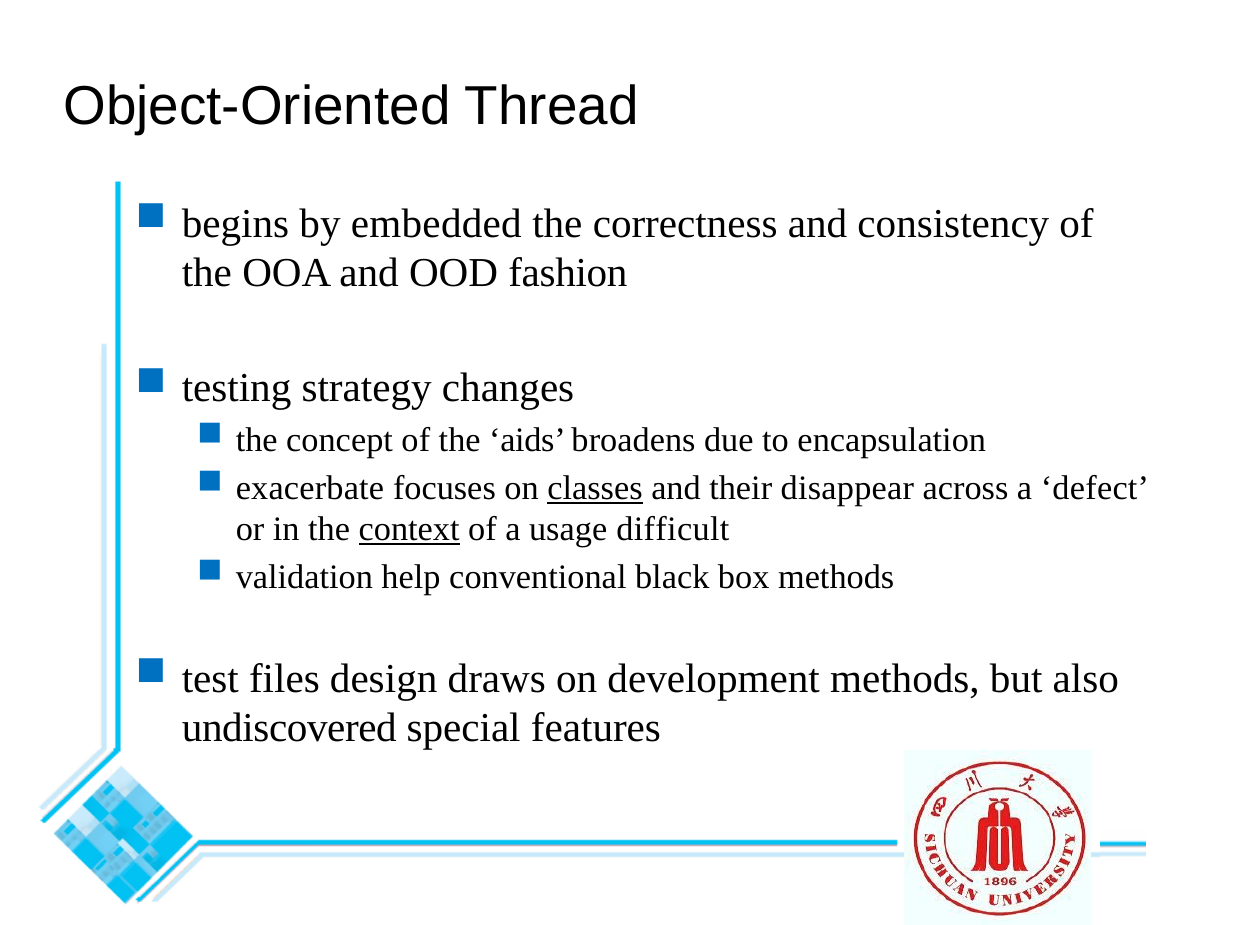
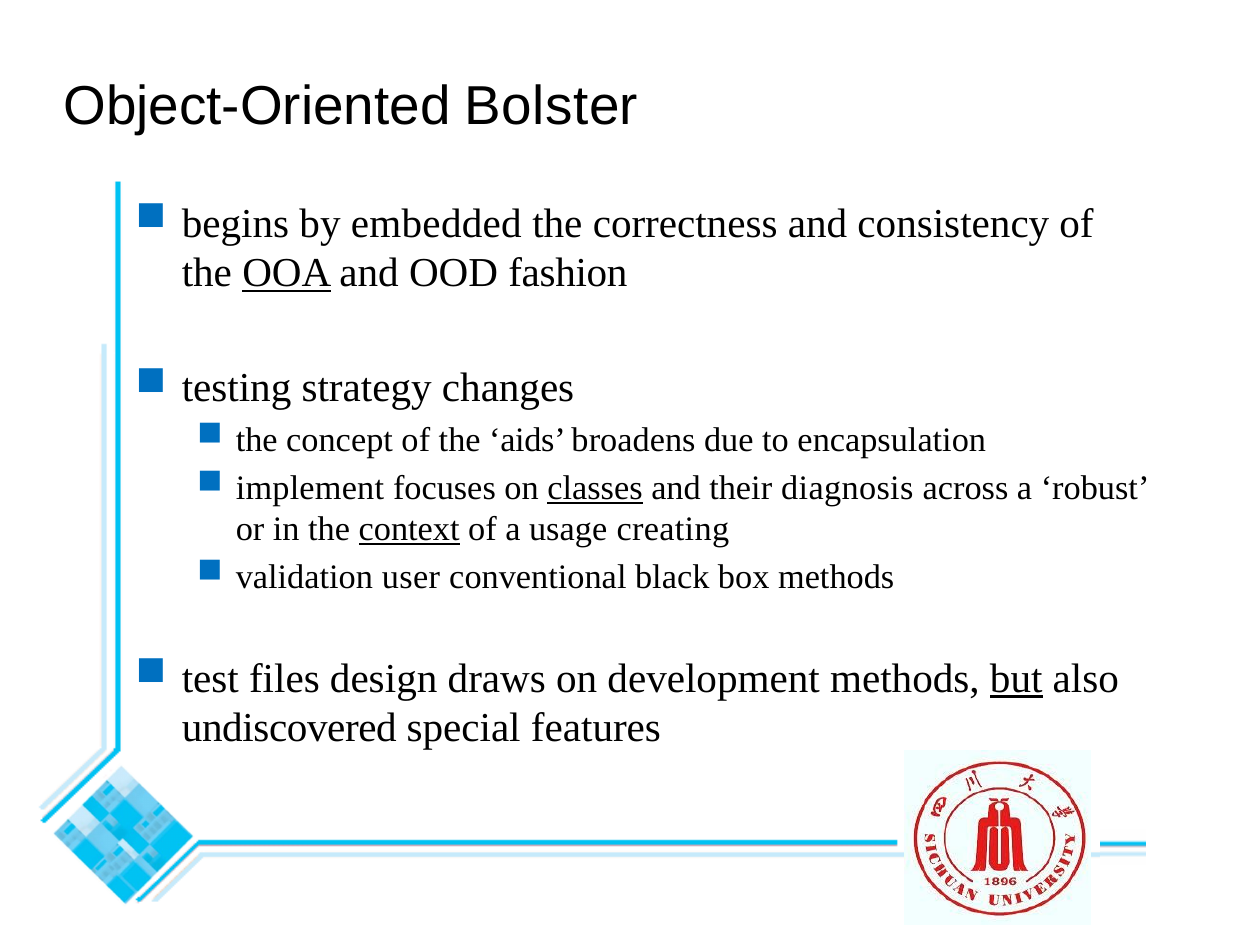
Thread: Thread -> Bolster
OOA underline: none -> present
exacerbate: exacerbate -> implement
disappear: disappear -> diagnosis
defect: defect -> robust
difficult: difficult -> creating
help: help -> user
but underline: none -> present
